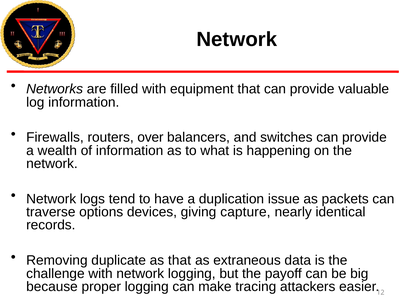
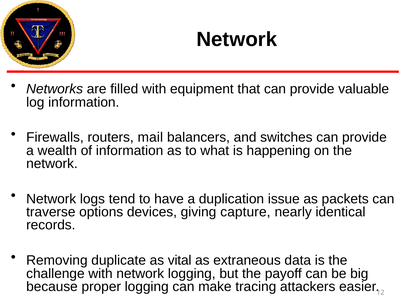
over: over -> mail
as that: that -> vital
